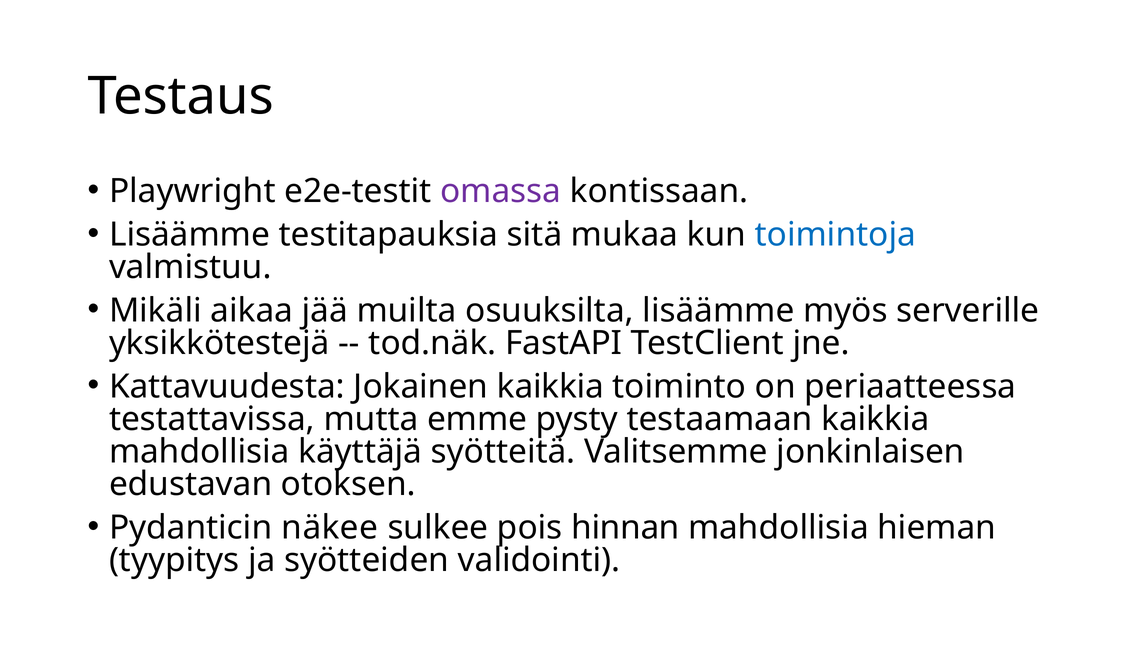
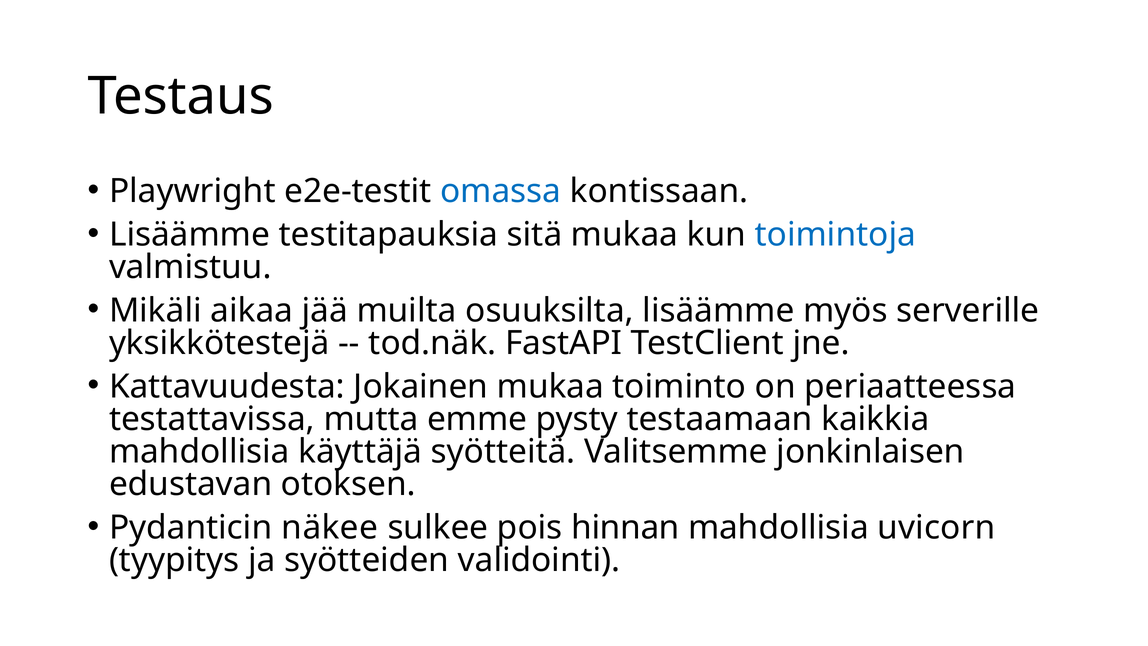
omassa colour: purple -> blue
Jokainen kaikkia: kaikkia -> mukaa
hieman: hieman -> uvicorn
